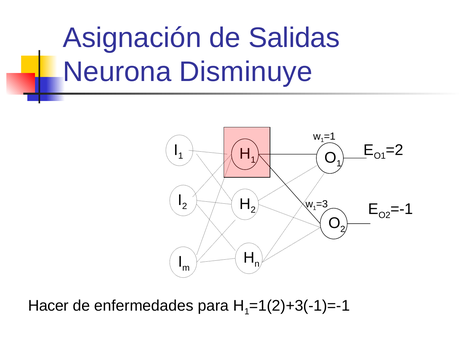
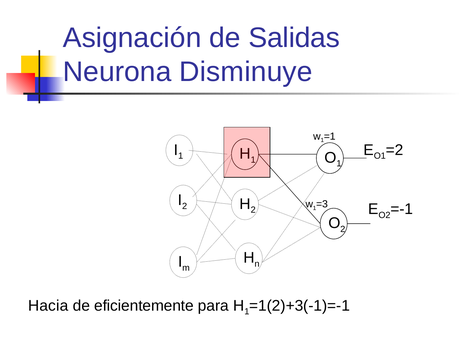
Hacer: Hacer -> Hacia
enfermedades: enfermedades -> eficientemente
